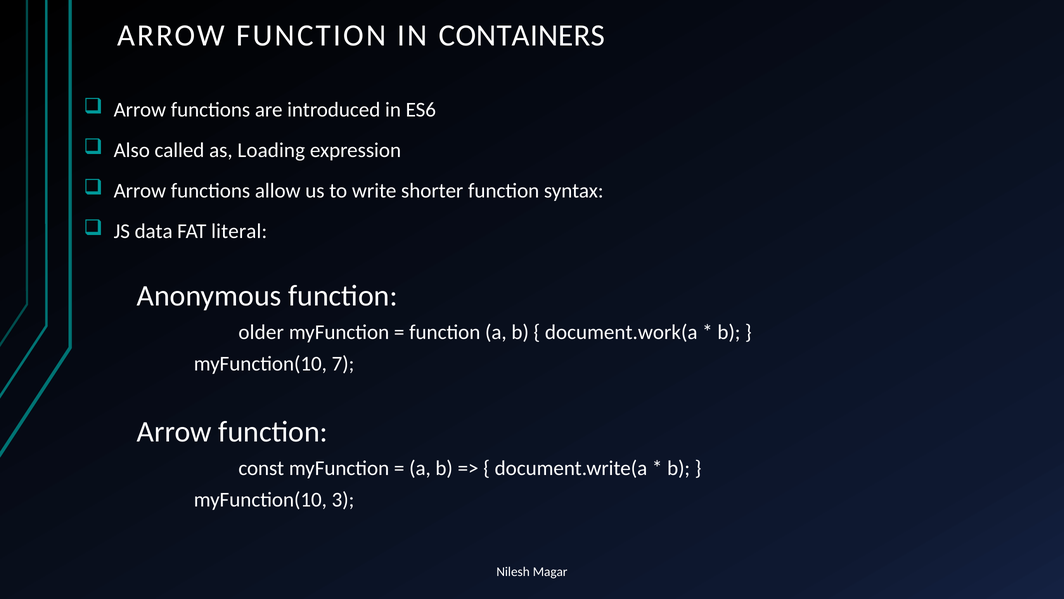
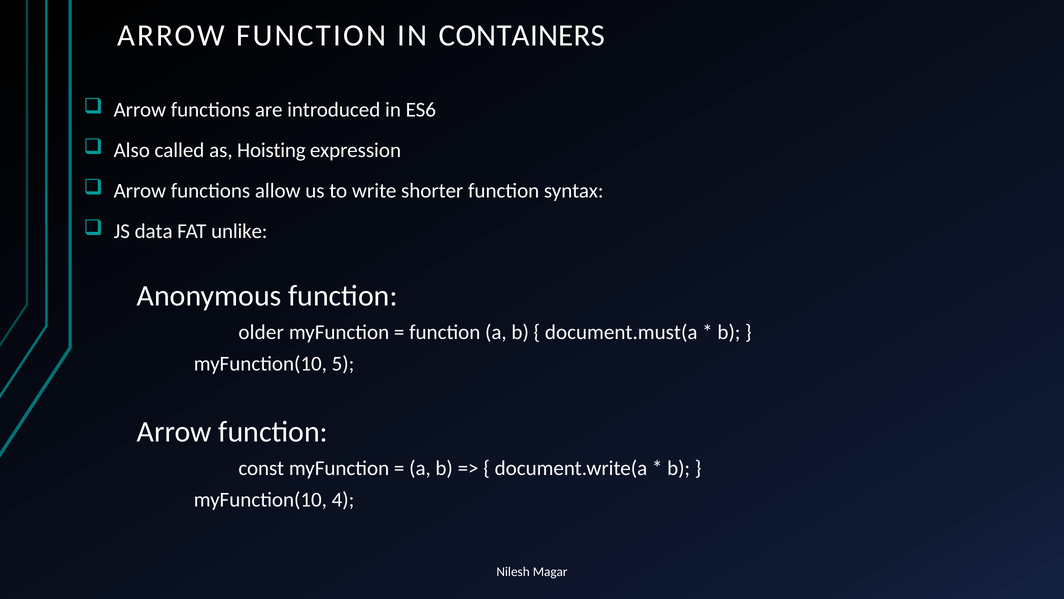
Loading: Loading -> Hoisting
literal: literal -> unlike
document.work(a: document.work(a -> document.must(a
7: 7 -> 5
3: 3 -> 4
